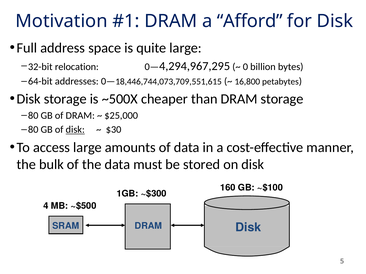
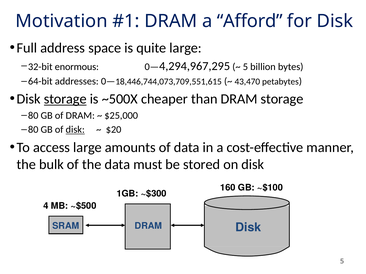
relocation: relocation -> enormous
0 at (245, 67): 0 -> 5
16,800: 16,800 -> 43,470
storage at (65, 99) underline: none -> present
$30: $30 -> $20
